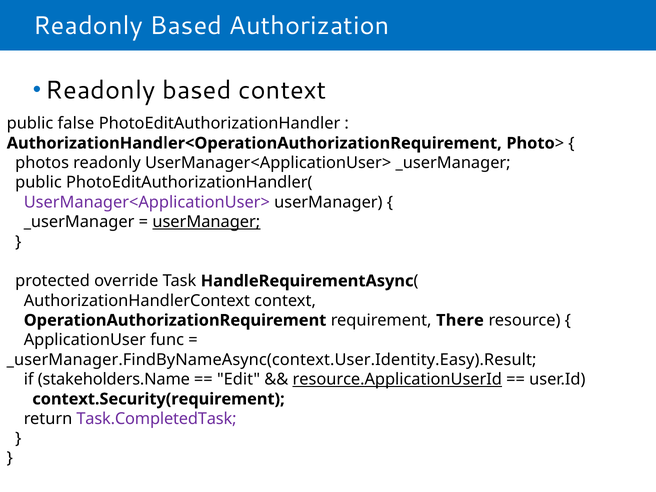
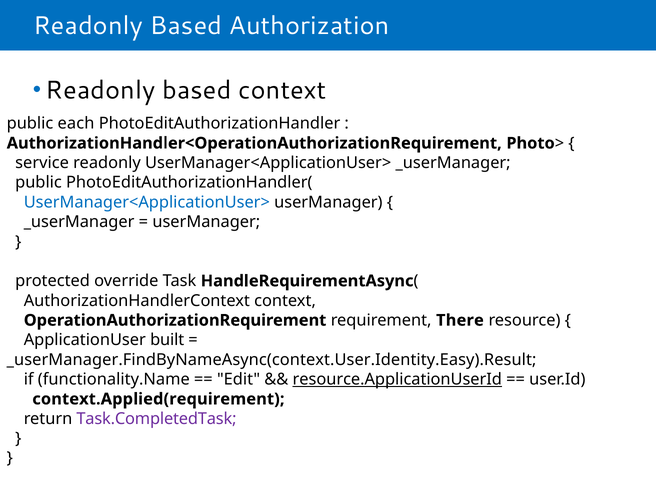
false: false -> each
photos: photos -> service
UserManager<ApplicationUser> at (147, 202) colour: purple -> blue
userManager at (206, 222) underline: present -> none
func: func -> built
stakeholders.Name: stakeholders.Name -> functionality.Name
context.Security(requirement: context.Security(requirement -> context.Applied(requirement
